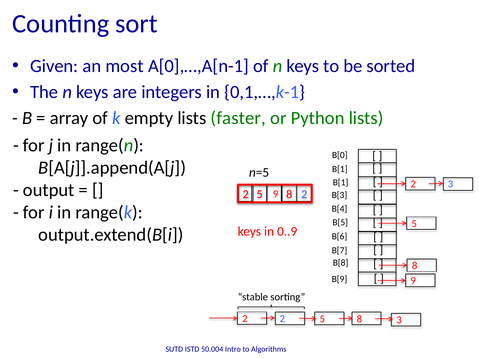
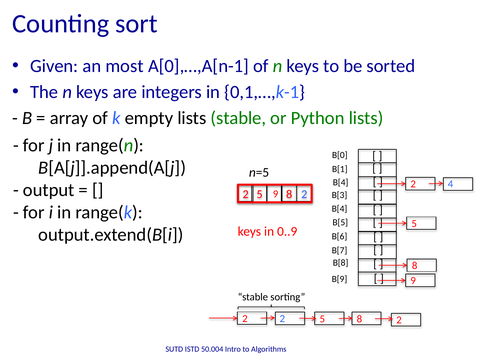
lists faster: faster -> stable
B[1 at (341, 183): B[1 -> B[4
2 3: 3 -> 4
8 3: 3 -> 2
